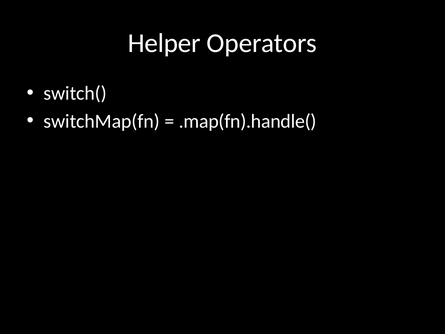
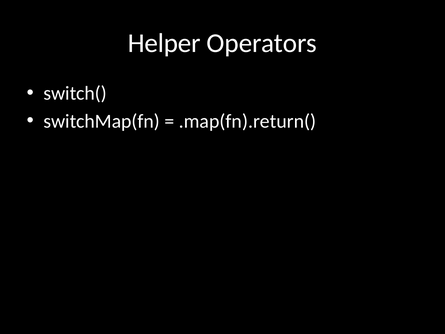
.map(fn).handle(: .map(fn).handle( -> .map(fn).return(
